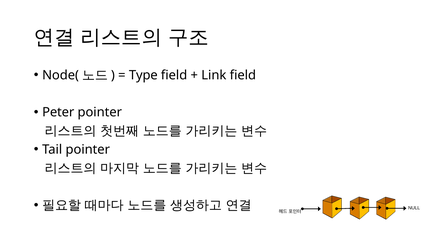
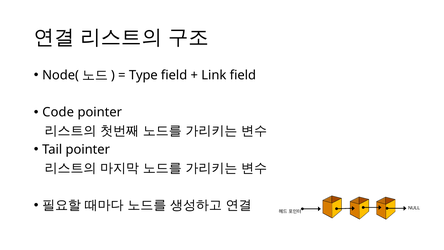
Peter: Peter -> Code
